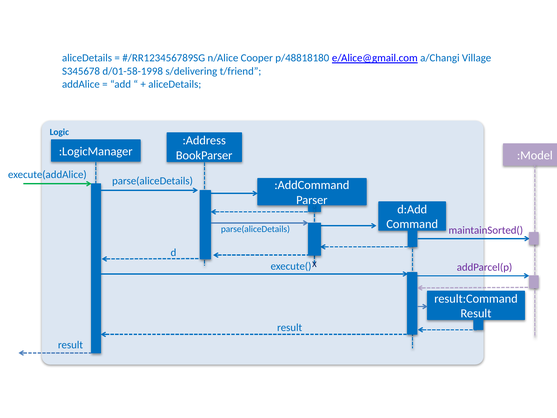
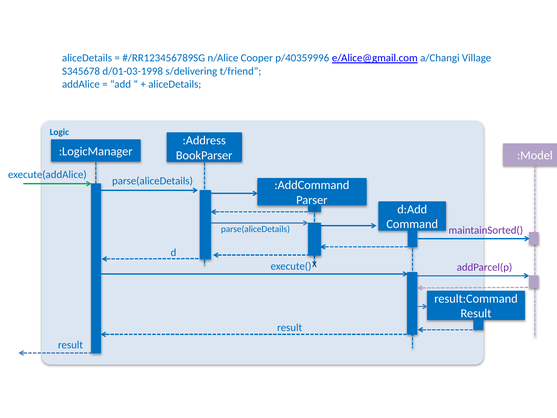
p/48818180: p/48818180 -> p/40359996
d/01-58-1998: d/01-58-1998 -> d/01-03-1998
